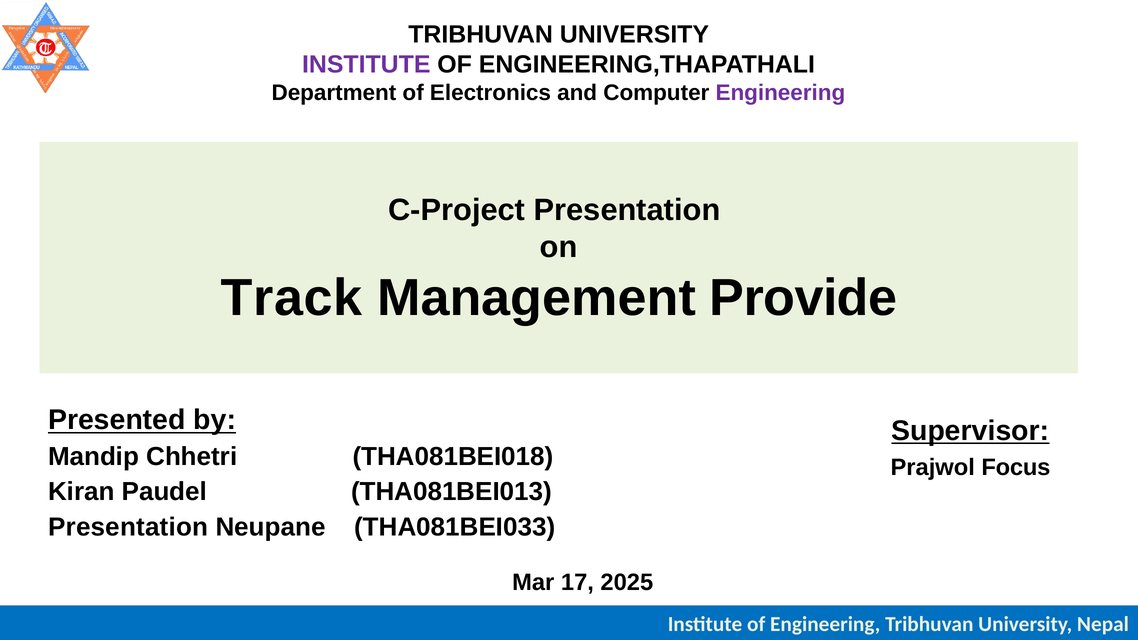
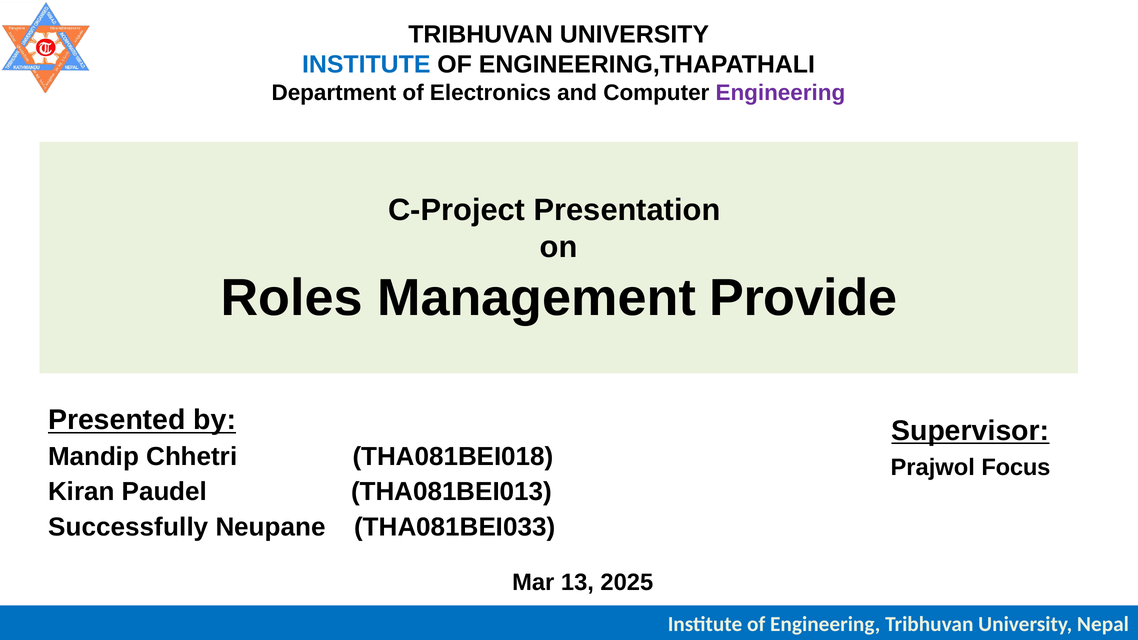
INSTITUTE at (366, 65) colour: purple -> blue
Track: Track -> Roles
Presentation at (128, 527): Presentation -> Successfully
17: 17 -> 13
